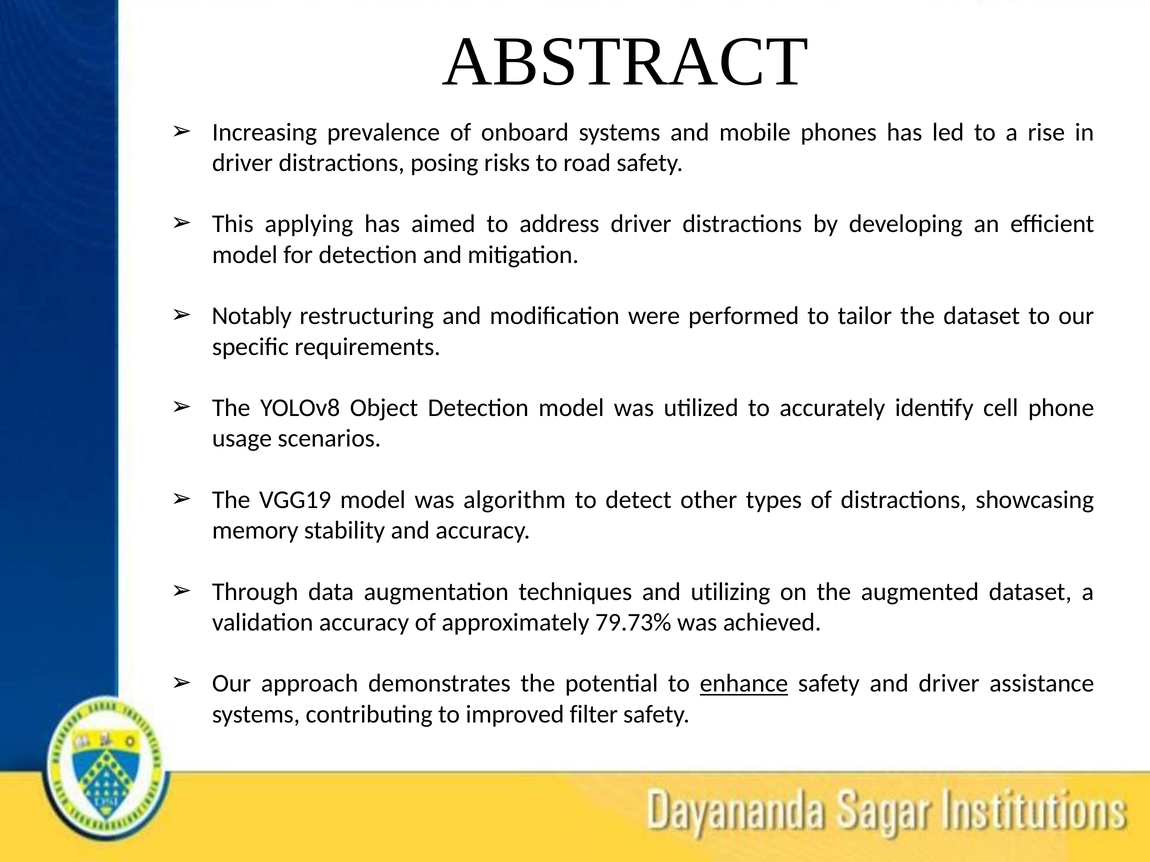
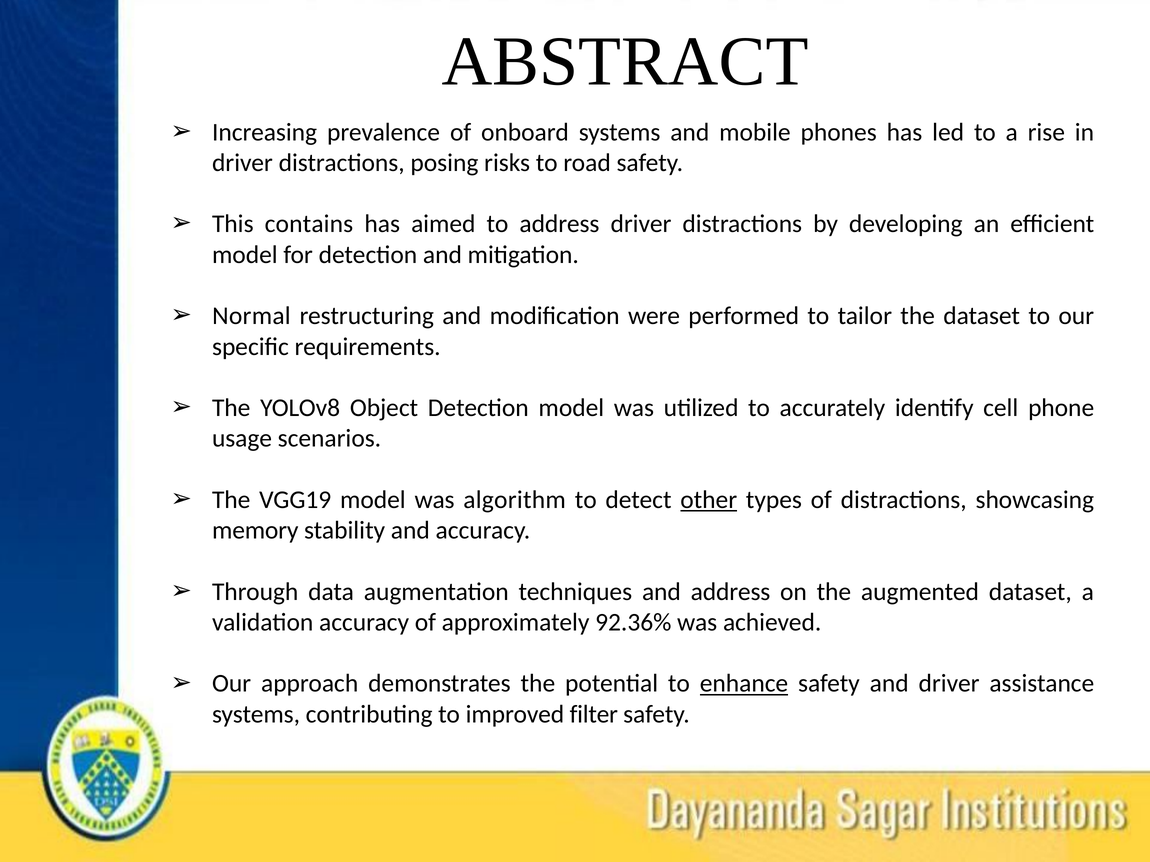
applying: applying -> contains
Notably: Notably -> Normal
other underline: none -> present
and utilizing: utilizing -> address
79.73%: 79.73% -> 92.36%
